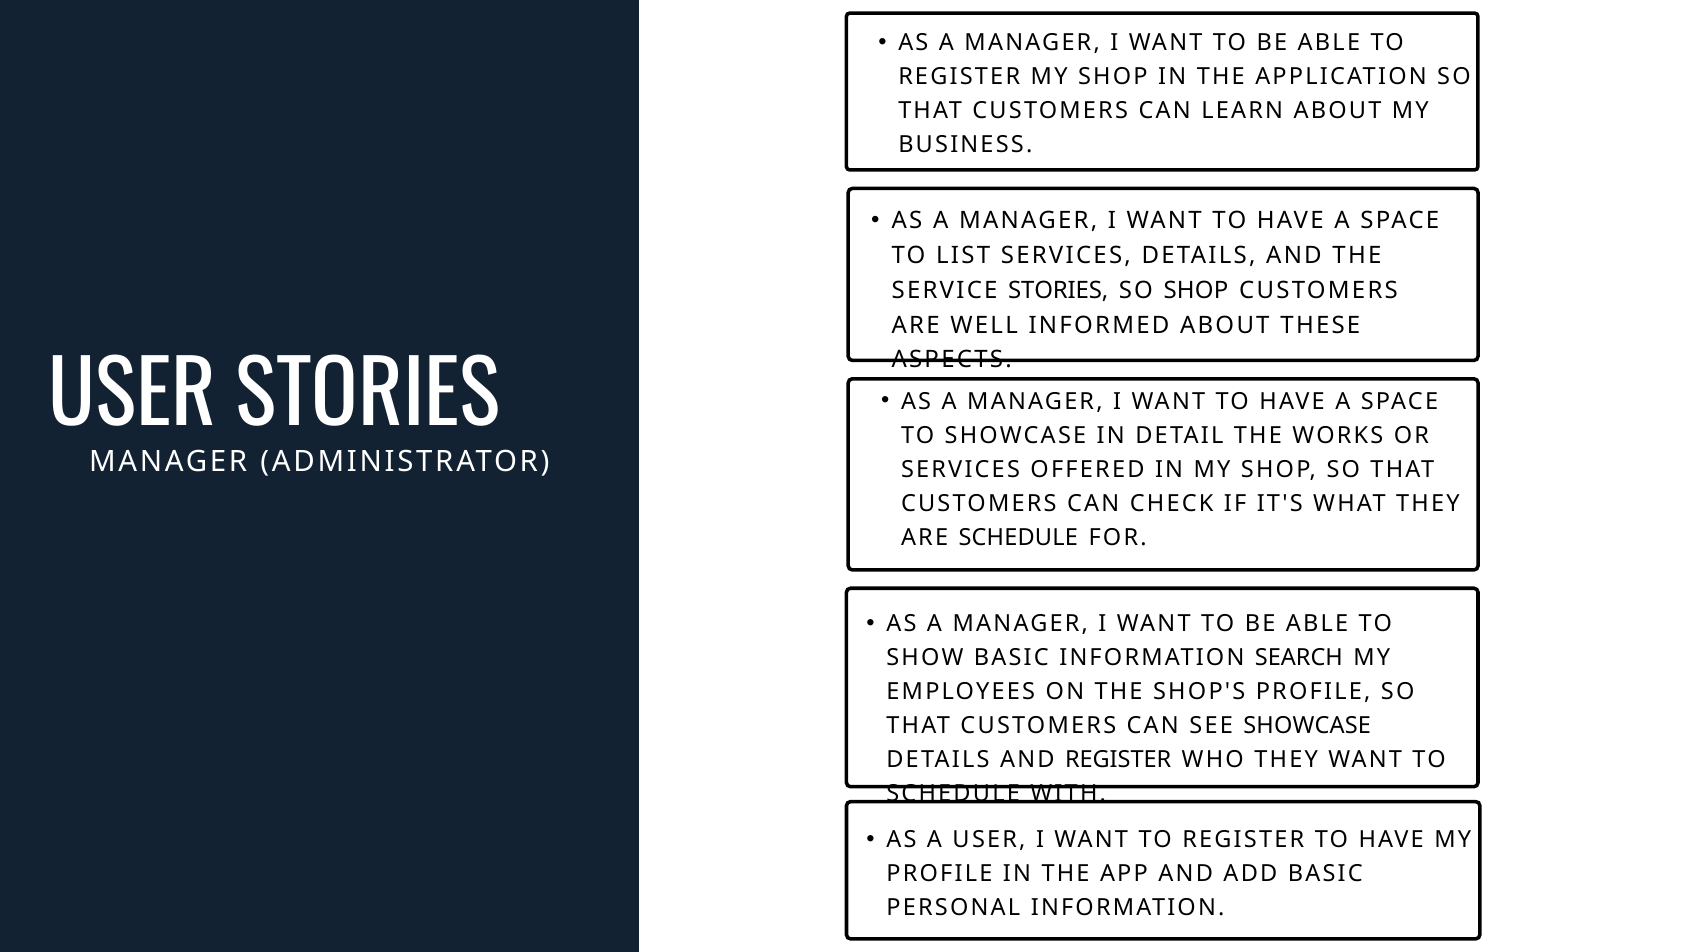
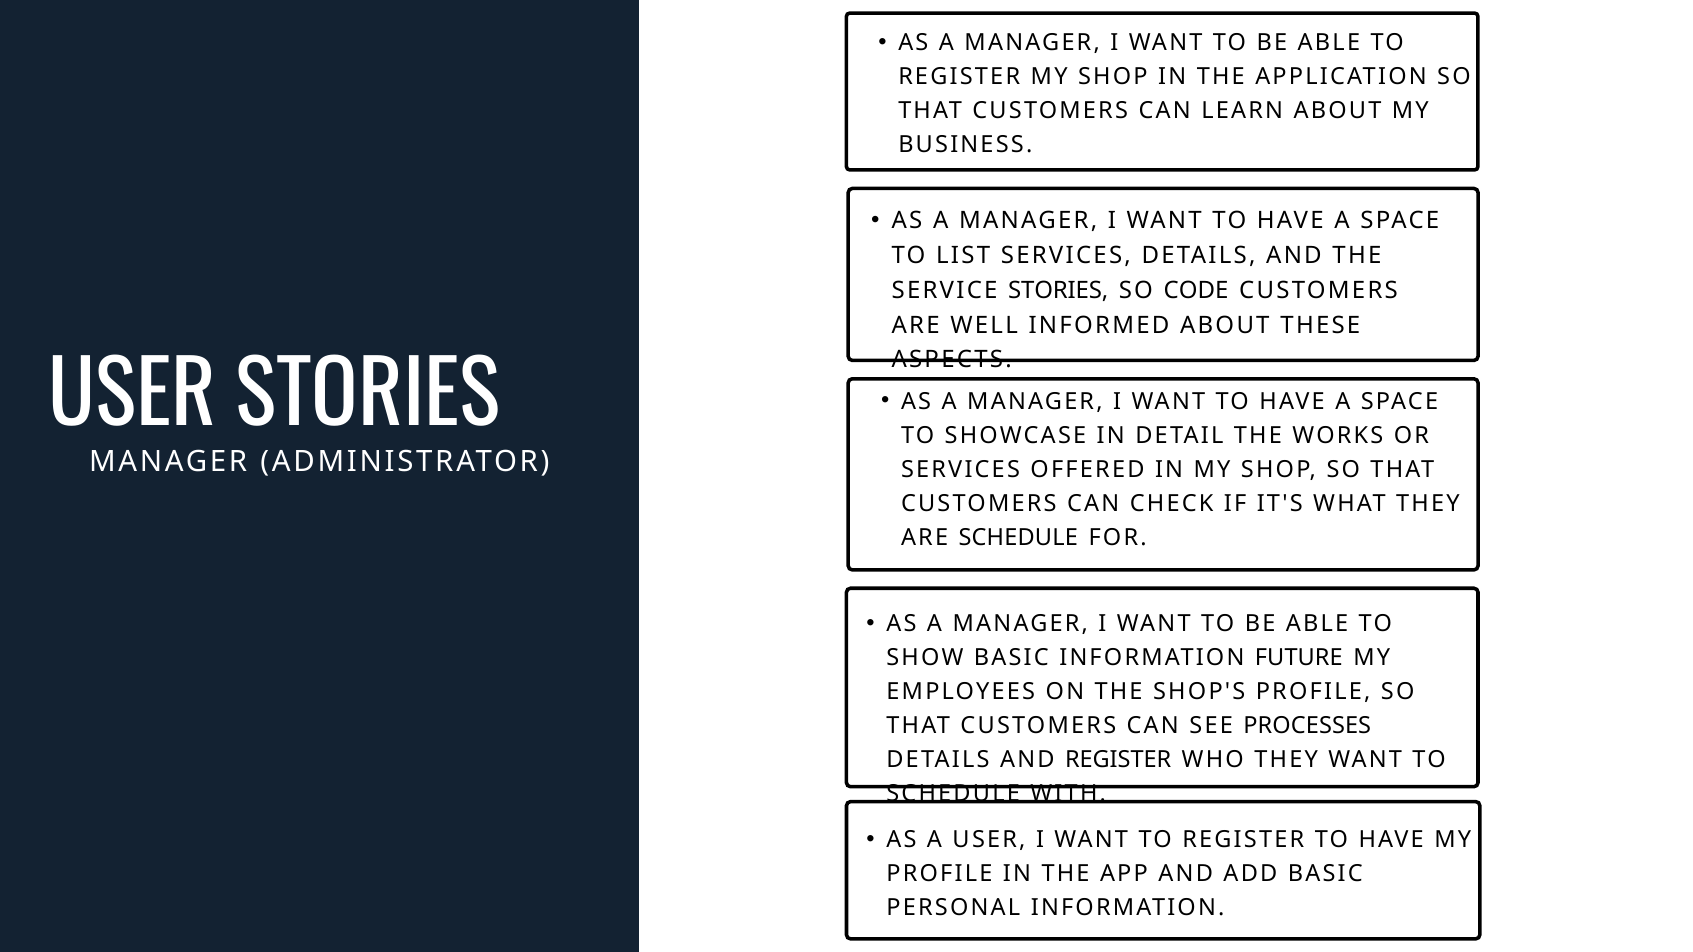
SO SHOP: SHOP -> CODE
SEARCH: SEARCH -> FUTURE
SEE SHOWCASE: SHOWCASE -> PROCESSES
